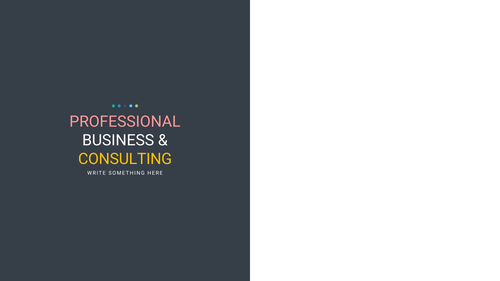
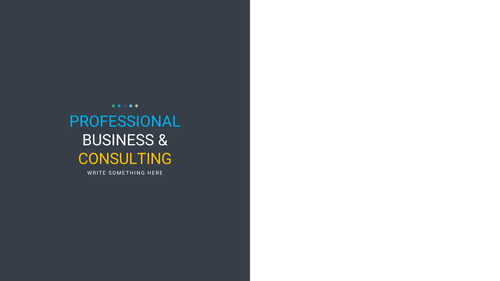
PROFESSIONAL colour: pink -> light blue
